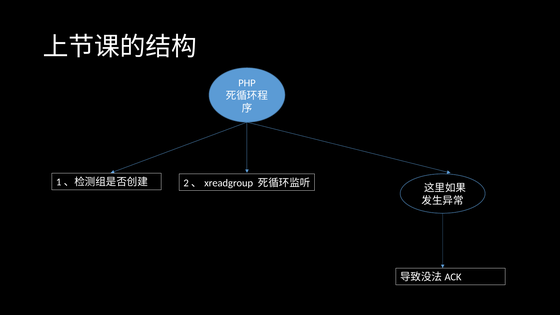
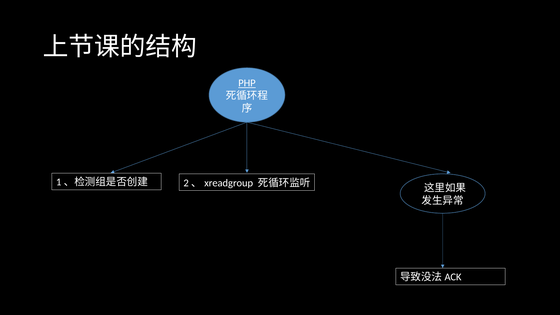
PHP underline: none -> present
